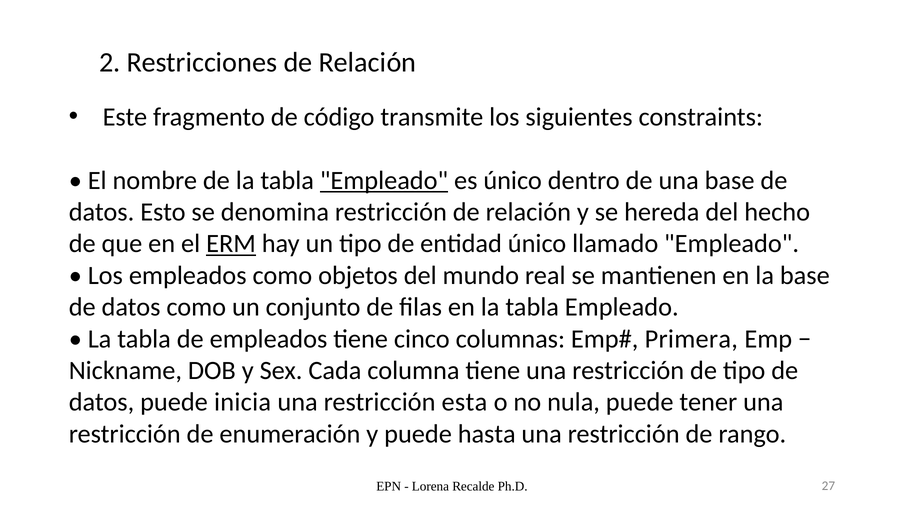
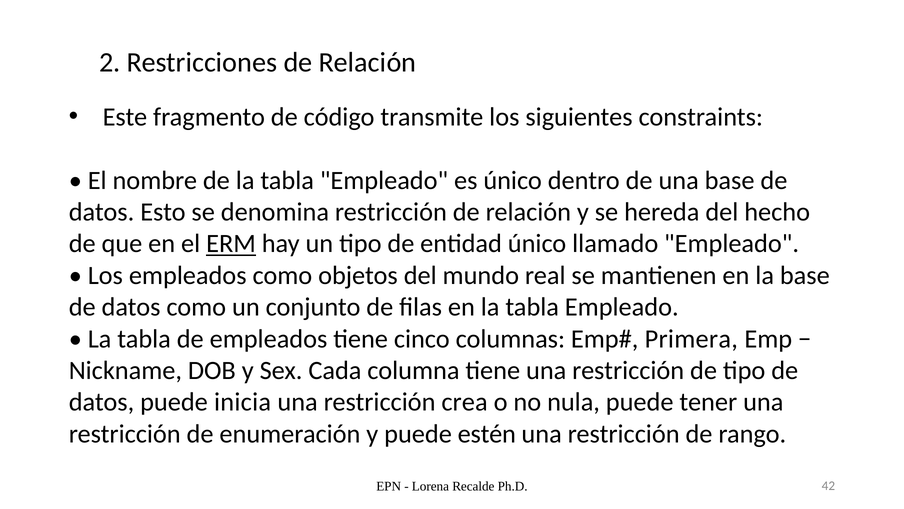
Empleado at (384, 180) underline: present -> none
esta: esta -> crea
hasta: hasta -> estén
27: 27 -> 42
